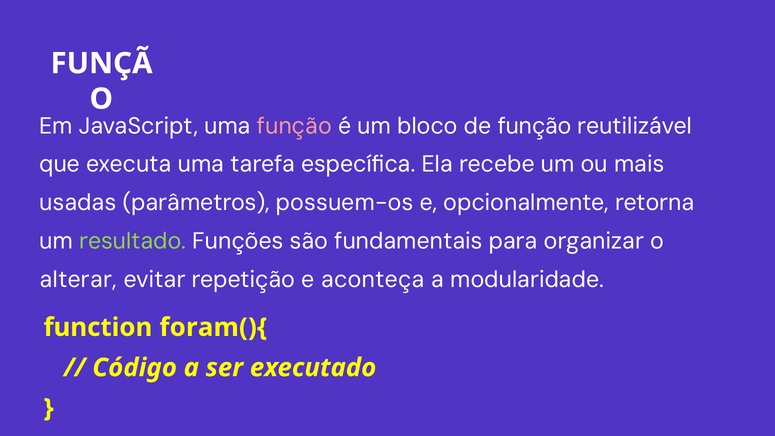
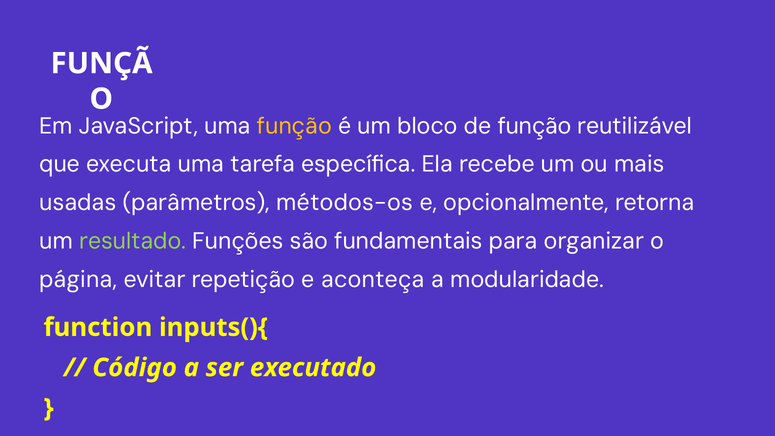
função at (294, 126) colour: pink -> yellow
possuem-os: possuem-os -> métodos-os
alterar: alterar -> página
foram(){: foram(){ -> inputs(){
